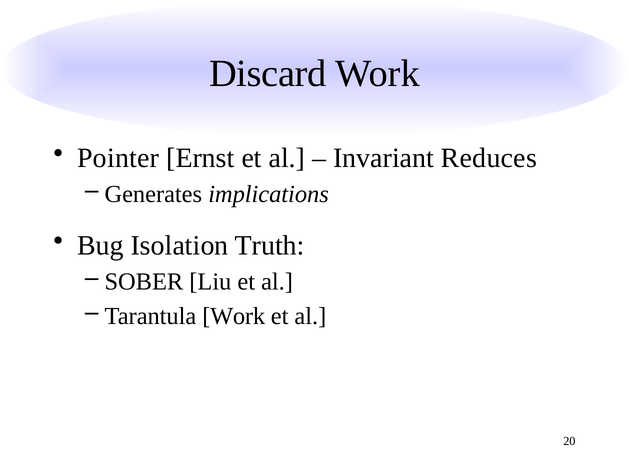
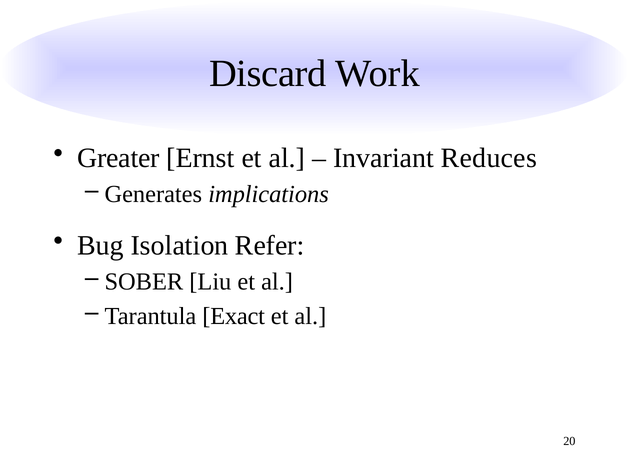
Pointer: Pointer -> Greater
Truth: Truth -> Refer
Tarantula Work: Work -> Exact
